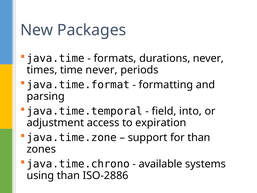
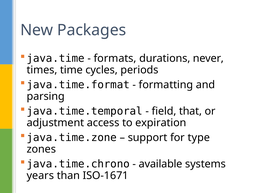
time never: never -> cycles
into: into -> that
for than: than -> type
using: using -> years
ISO-2886: ISO-2886 -> ISO-1671
